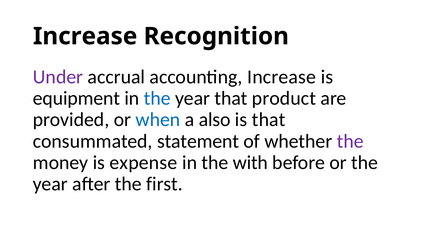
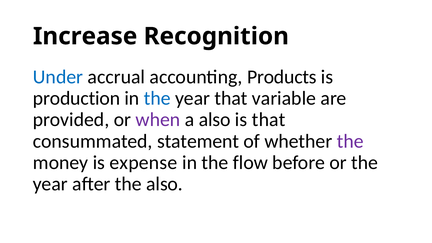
Under colour: purple -> blue
accounting Increase: Increase -> Products
equipment: equipment -> production
product: product -> variable
when colour: blue -> purple
with: with -> flow
the first: first -> also
